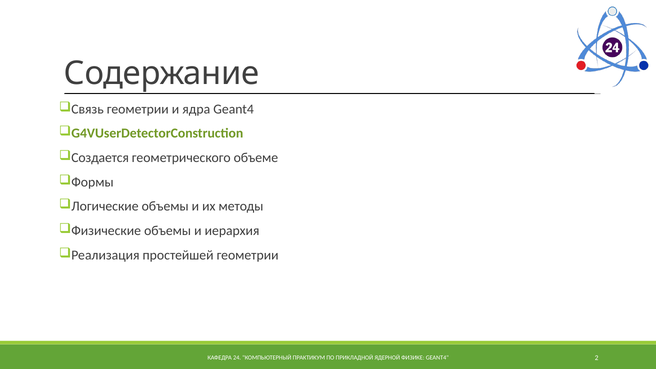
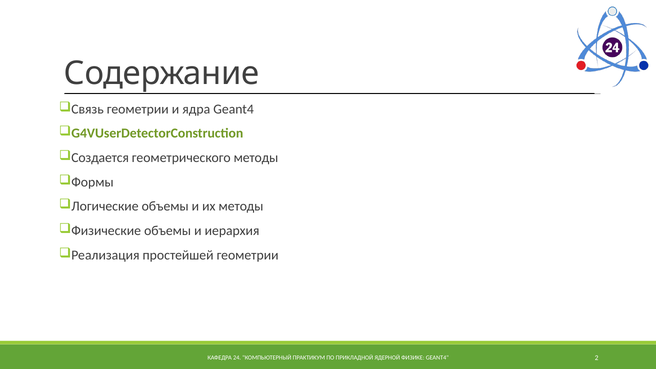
геометрического объеме: объеме -> методы
